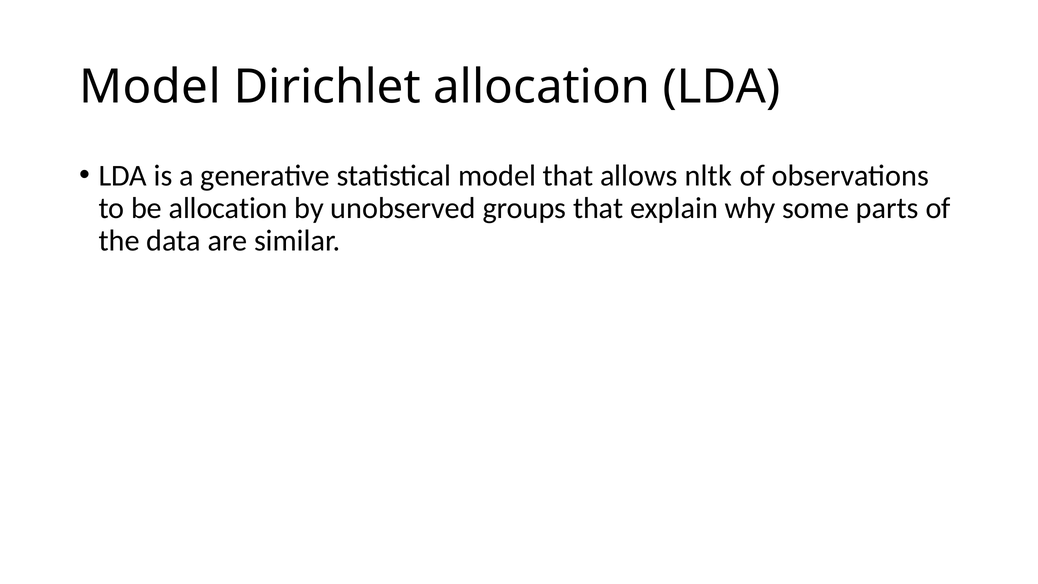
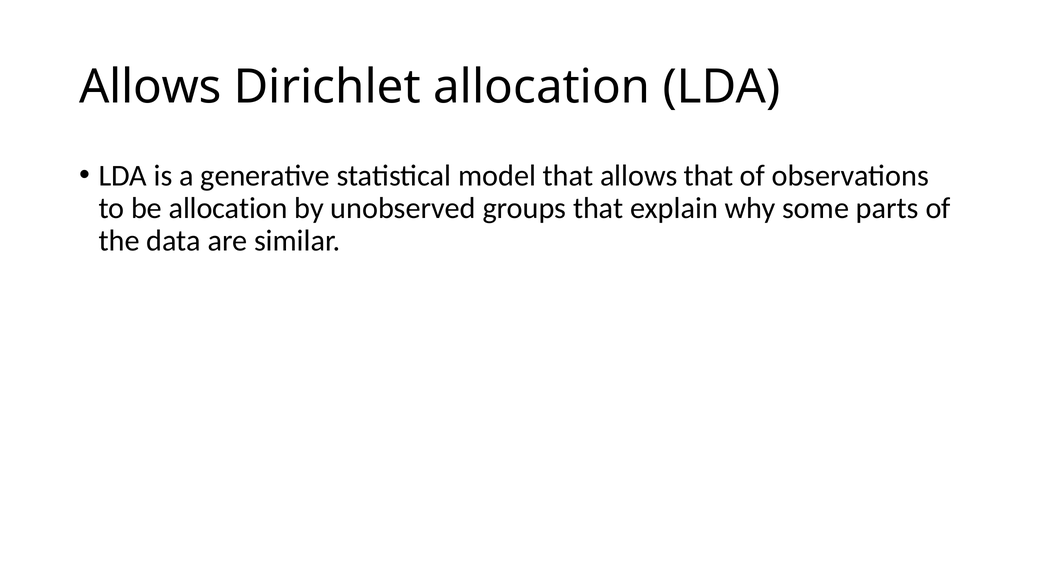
Model at (150, 87): Model -> Allows
allows nltk: nltk -> that
